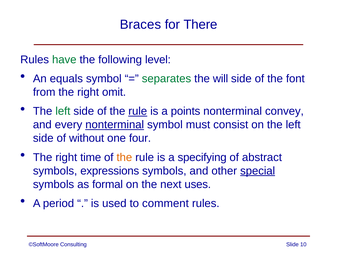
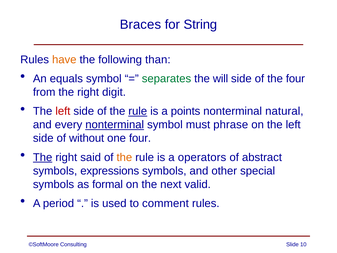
There: There -> String
have colour: green -> orange
level: level -> than
the font: font -> four
omit: omit -> digit
left at (63, 111) colour: green -> red
convey: convey -> natural
consist: consist -> phrase
The at (43, 157) underline: none -> present
time: time -> said
specifying: specifying -> operators
special underline: present -> none
uses: uses -> valid
